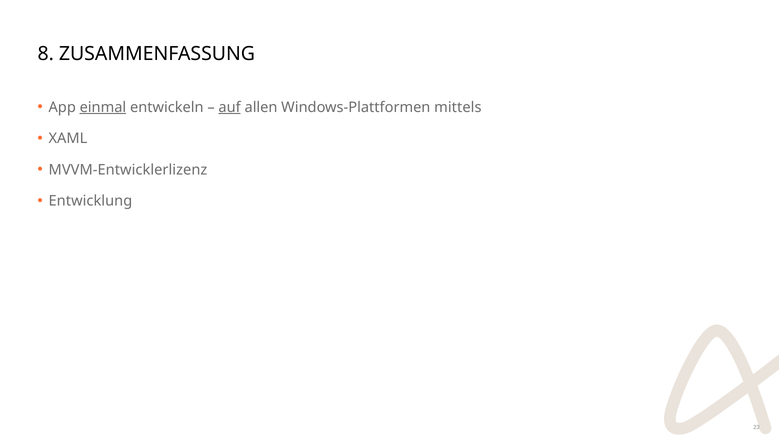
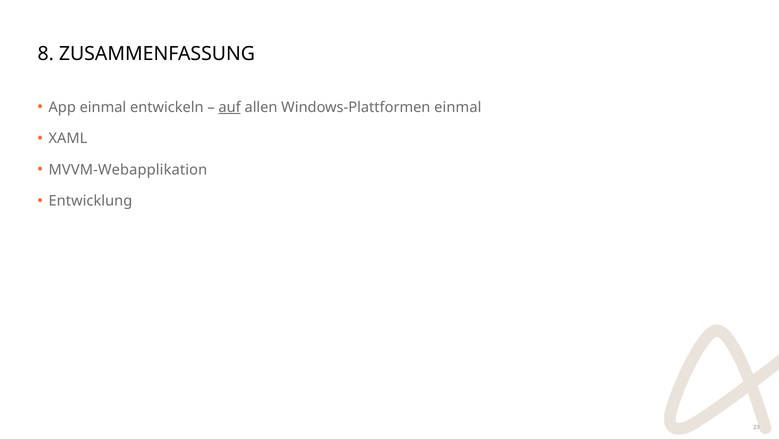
einmal at (103, 107) underline: present -> none
Windows-Plattformen mittels: mittels -> einmal
MVVM-Entwicklerlizenz: MVVM-Entwicklerlizenz -> MVVM-Webapplikation
